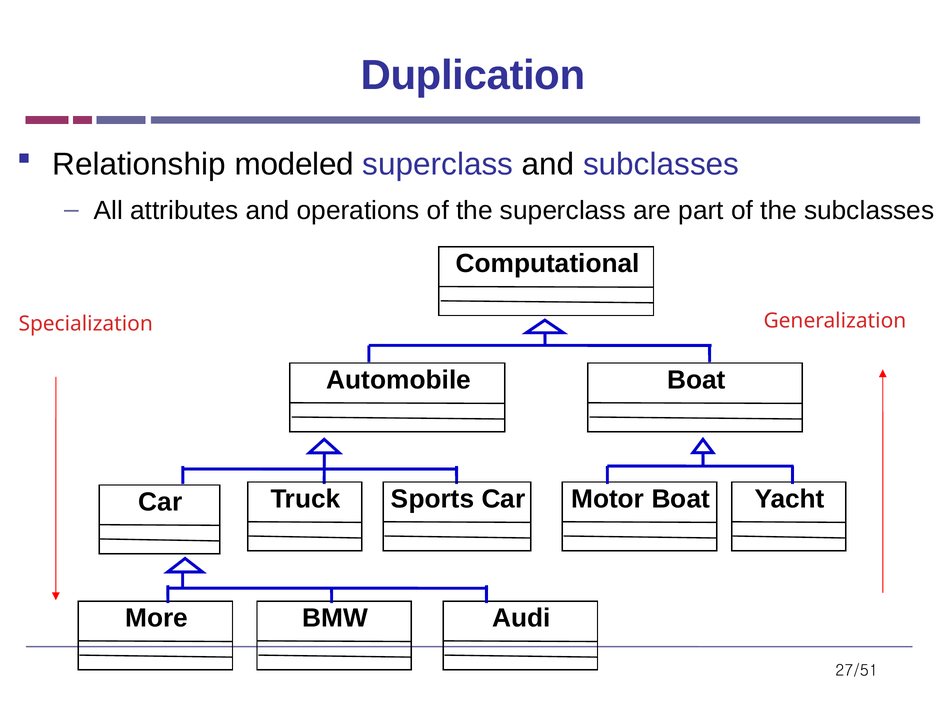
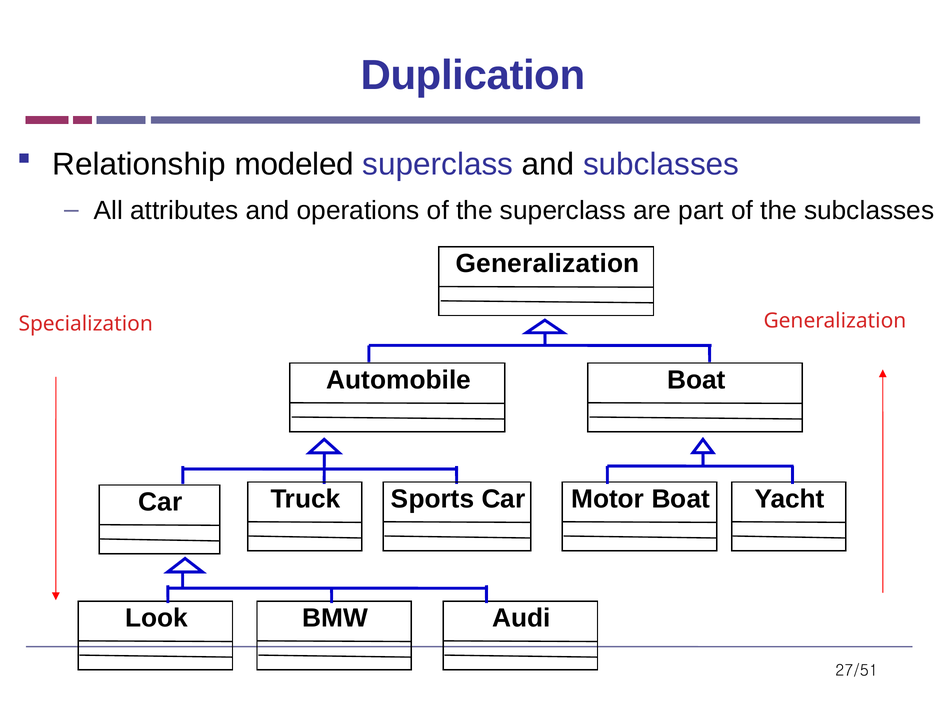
Computational at (548, 264): Computational -> Generalization
More: More -> Look
